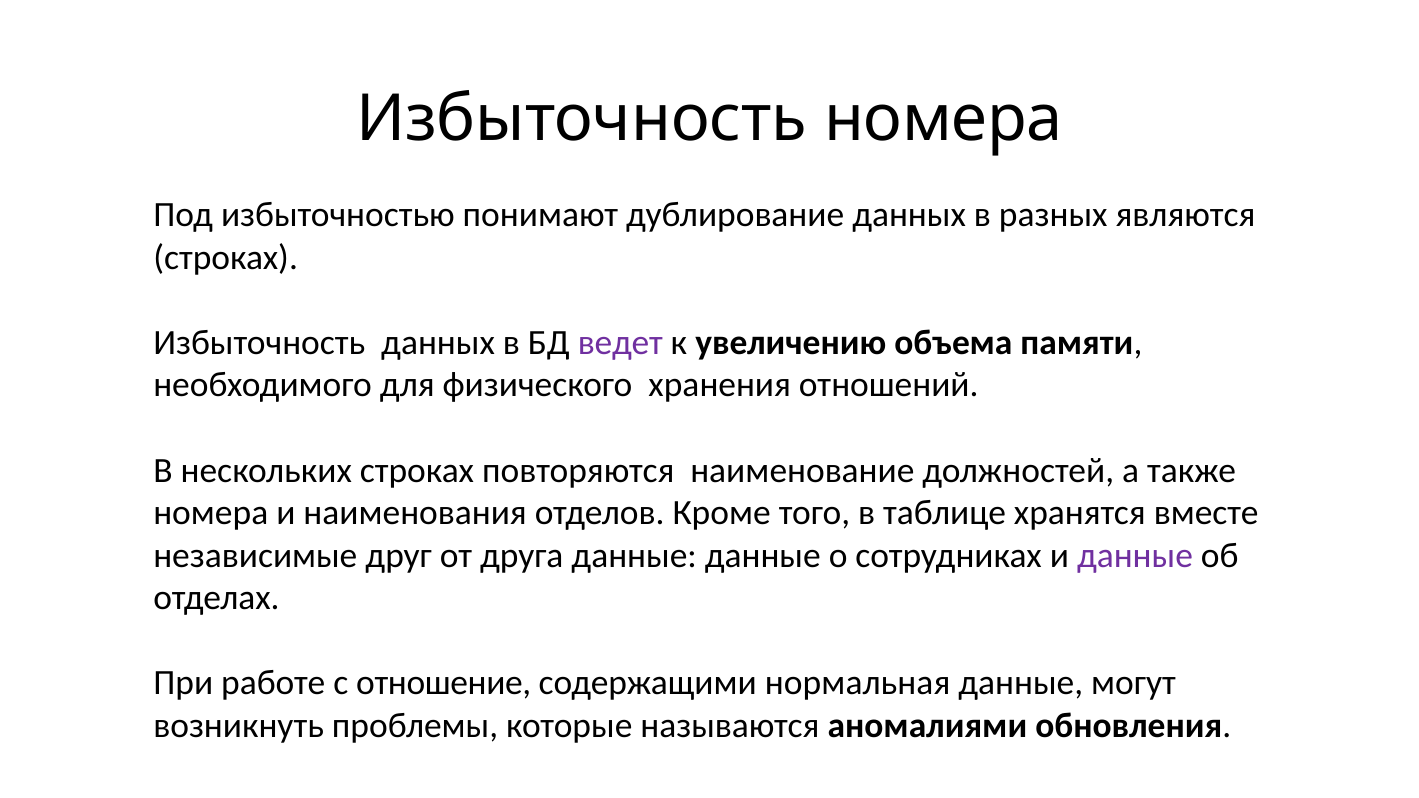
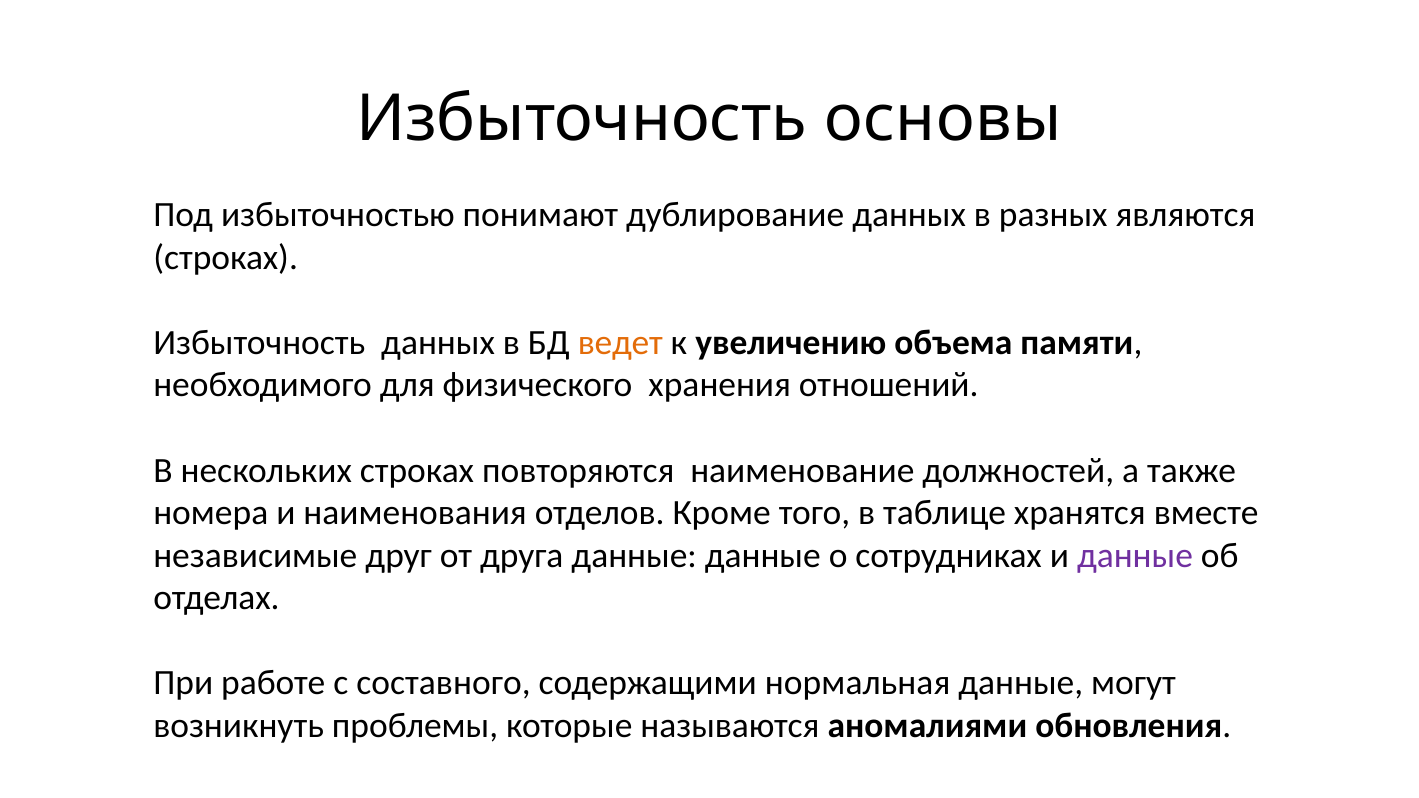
Избыточность номера: номера -> основы
ведет colour: purple -> orange
отношение: отношение -> составного
